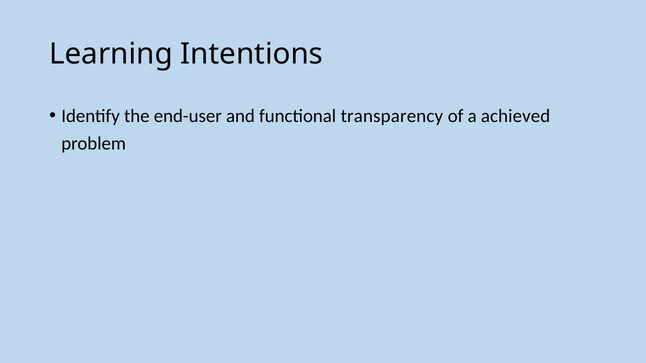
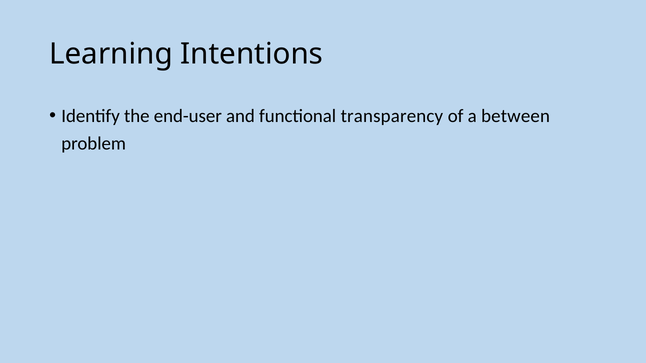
achieved: achieved -> between
